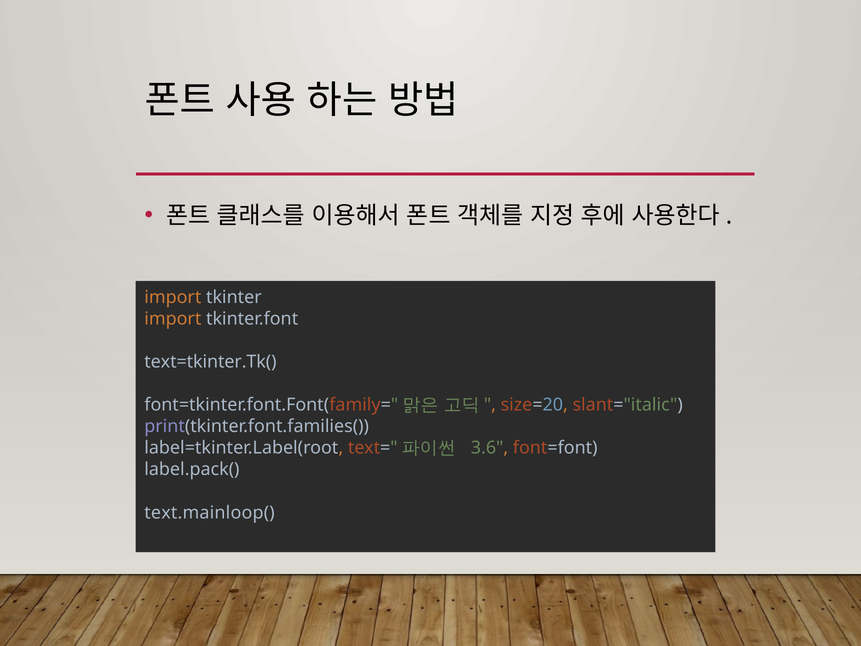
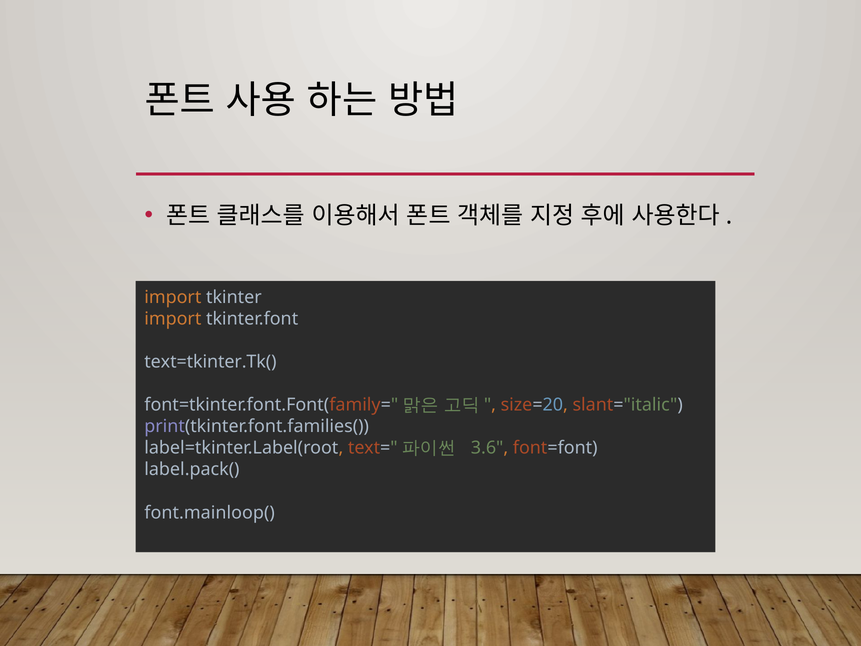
text.mainloop(: text.mainloop( -> font.mainloop(
